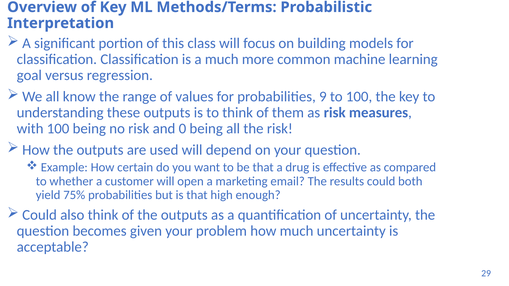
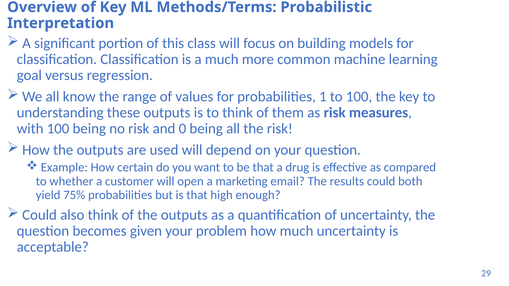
9: 9 -> 1
